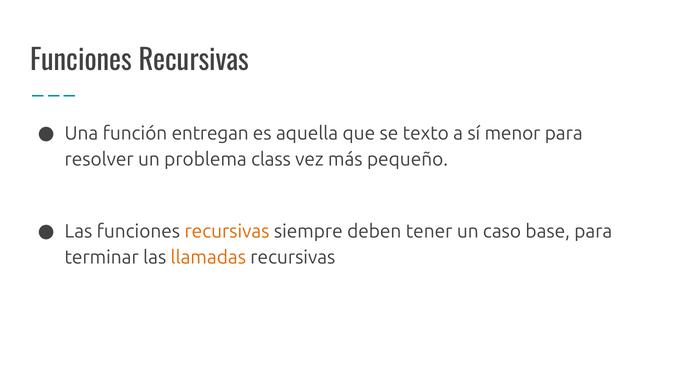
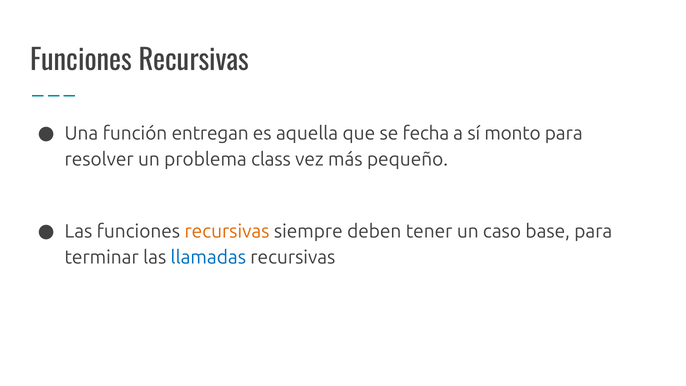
texto: texto -> fecha
menor: menor -> monto
llamadas colour: orange -> blue
